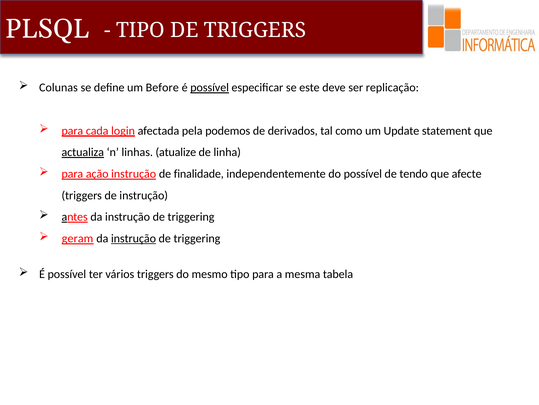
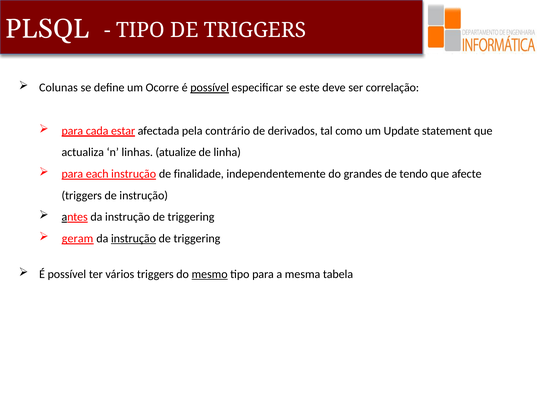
Before: Before -> Ocorre
replicação: replicação -> correlação
login: login -> estar
podemos: podemos -> contrário
actualiza underline: present -> none
ação: ação -> each
do possível: possível -> grandes
mesmo underline: none -> present
